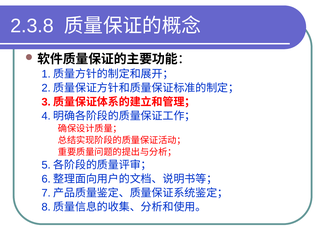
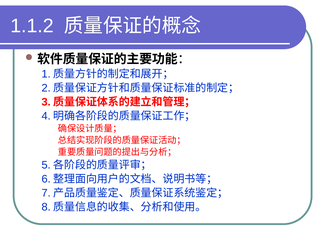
2.3.8: 2.3.8 -> 1.1.2
